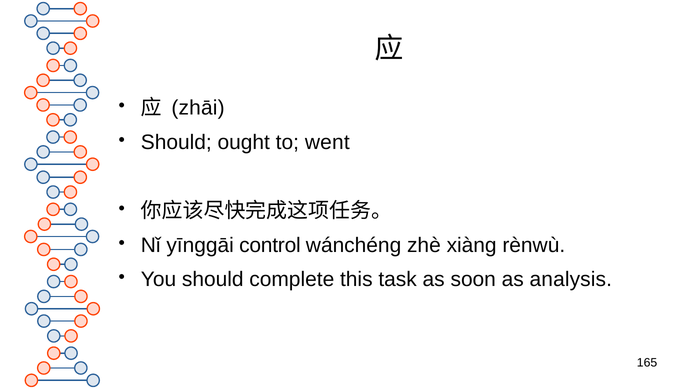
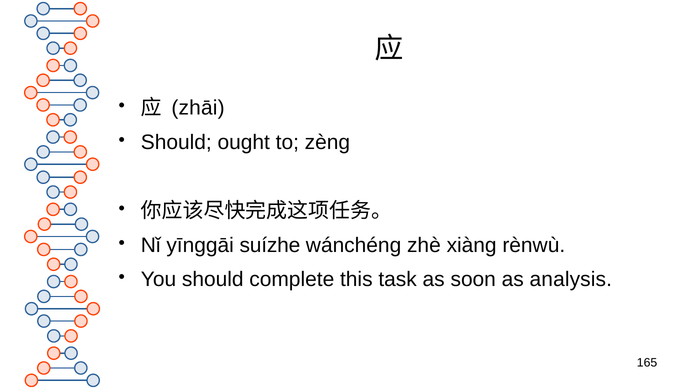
went: went -> zèng
control: control -> suízhe
